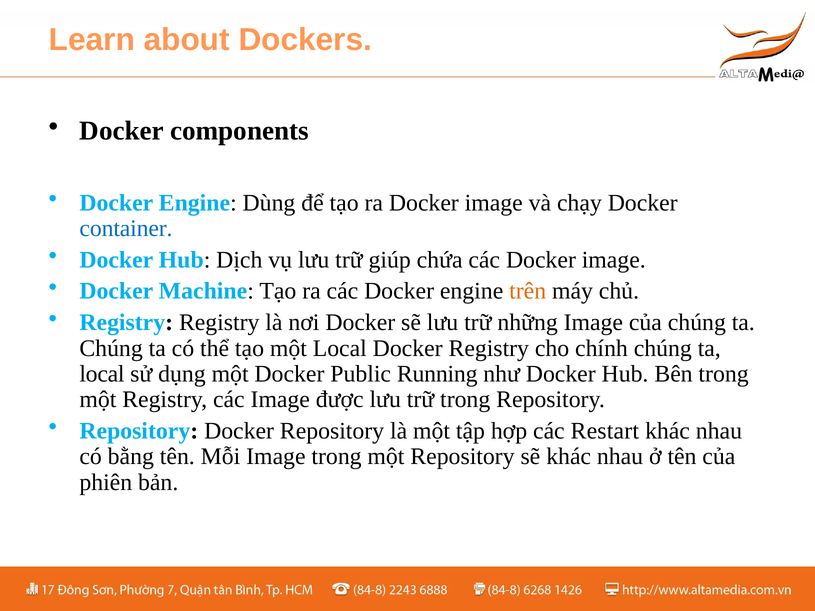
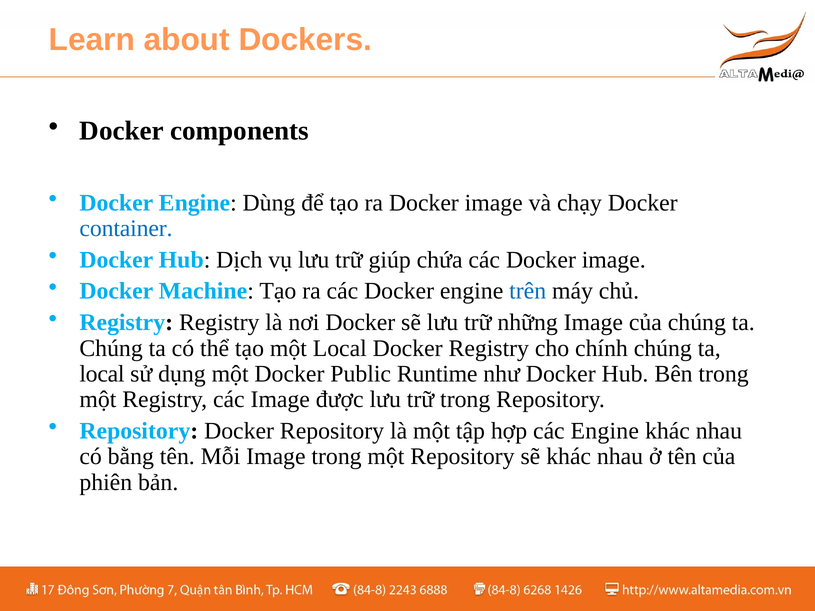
trên colour: orange -> blue
Running: Running -> Runtime
các Restart: Restart -> Engine
